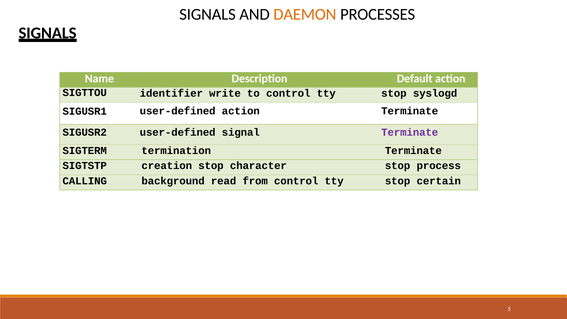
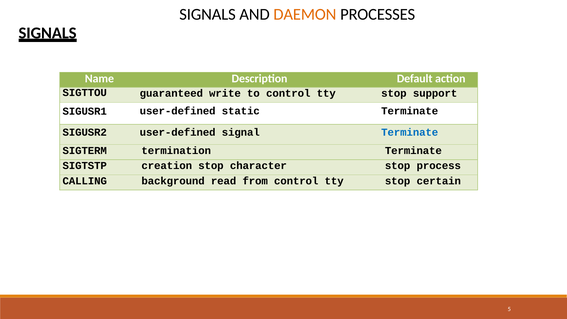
identifier: identifier -> guaranteed
syslogd: syslogd -> support
user-defined action: action -> static
Terminate at (410, 132) colour: purple -> blue
